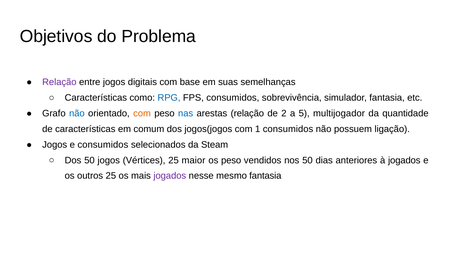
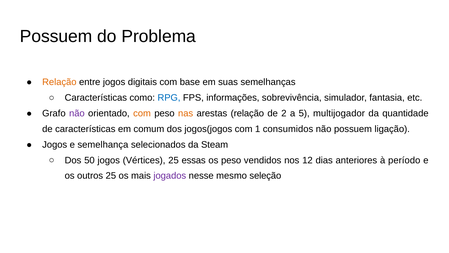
Objetivos at (56, 36): Objetivos -> Possuem
Relação at (59, 82) colour: purple -> orange
FPS consumidos: consumidos -> informações
não at (77, 113) colour: blue -> purple
nas colour: blue -> orange
e consumidos: consumidos -> semelhança
maior: maior -> essas
nos 50: 50 -> 12
à jogados: jogados -> período
mesmo fantasia: fantasia -> seleção
